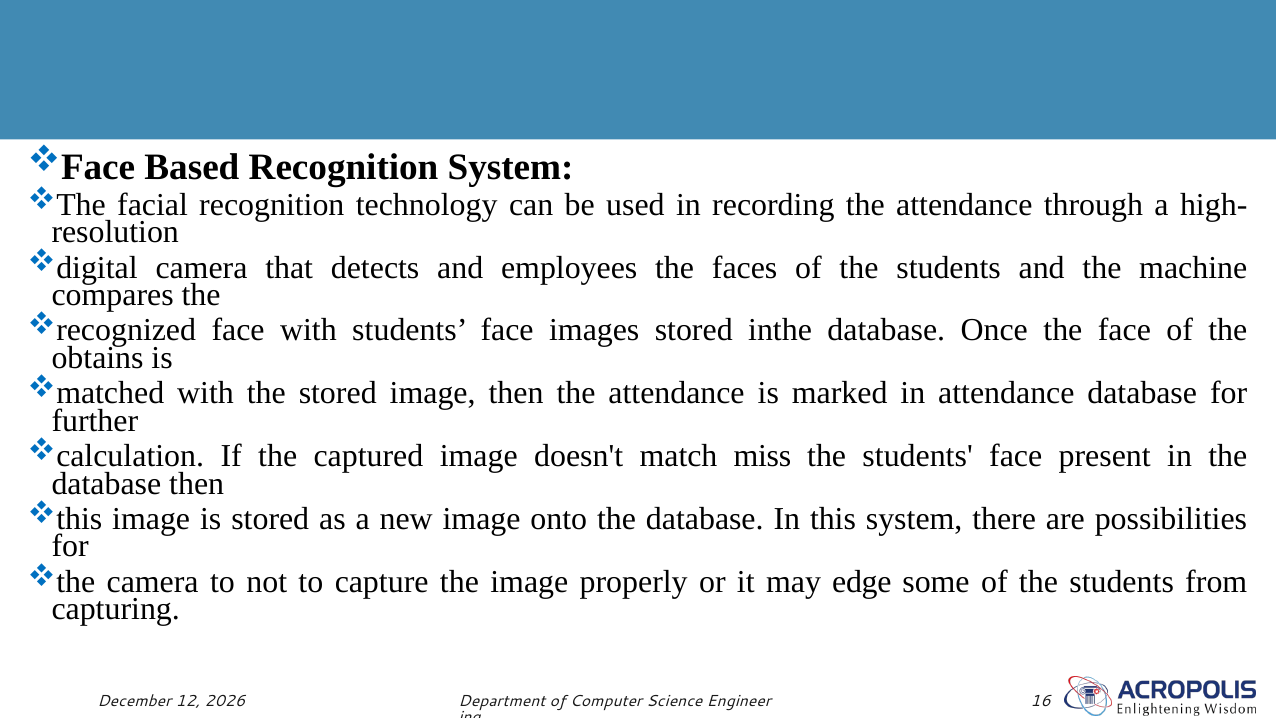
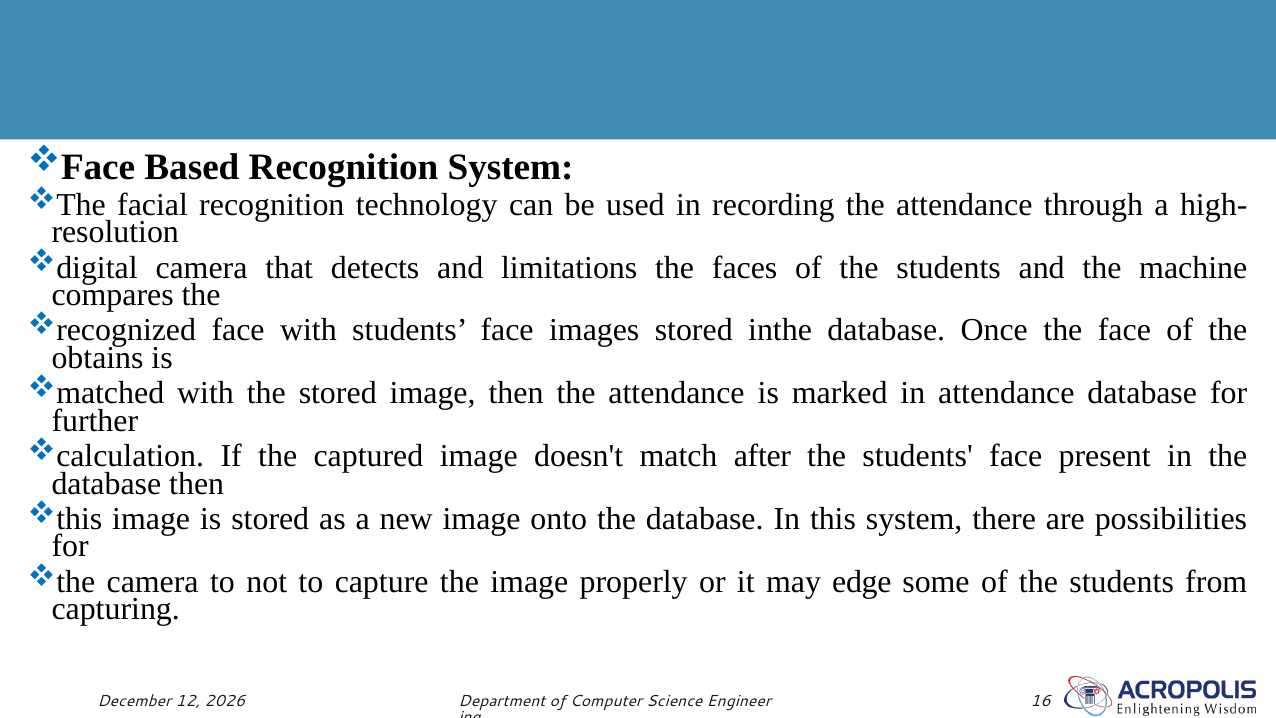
employees: employees -> limitations
miss: miss -> after
